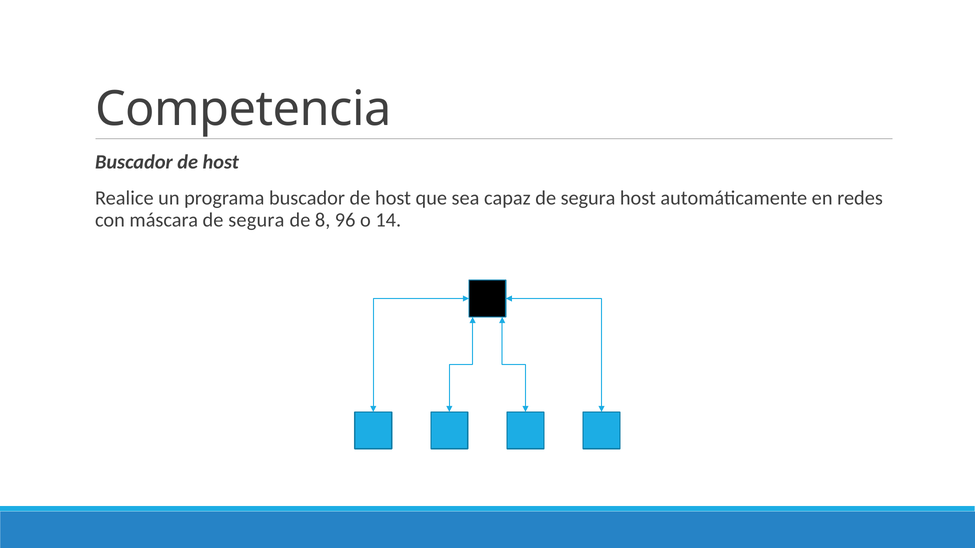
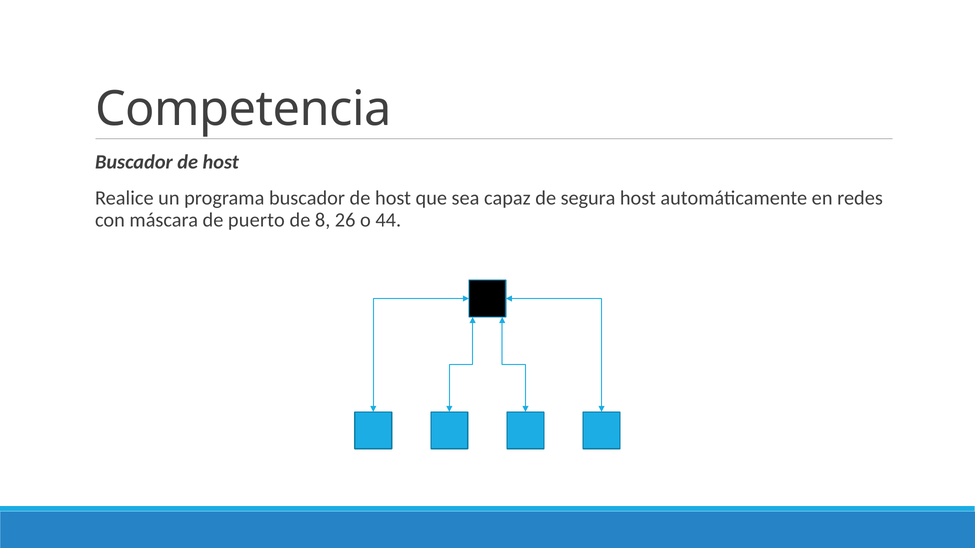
máscara de segura: segura -> puerto
96: 96 -> 26
14: 14 -> 44
